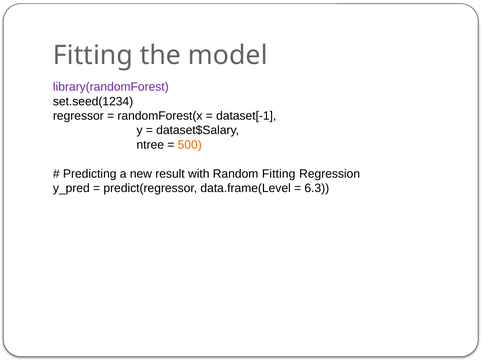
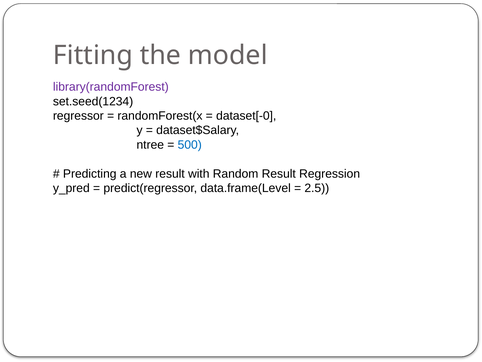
dataset[-1: dataset[-1 -> dataset[-0
500 colour: orange -> blue
Random Fitting: Fitting -> Result
6.3: 6.3 -> 2.5
